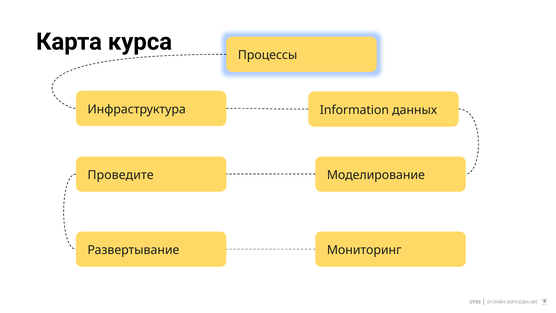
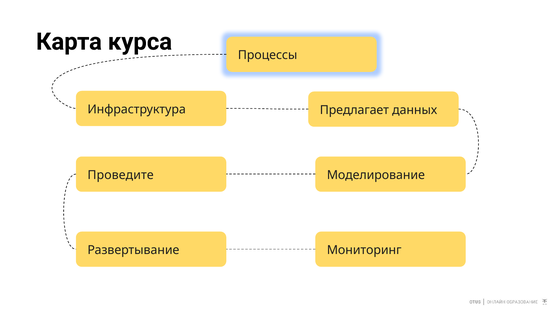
Information: Information -> Предлагает
